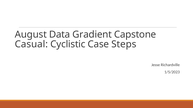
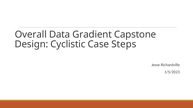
August: August -> Overall
Casual: Casual -> Design
